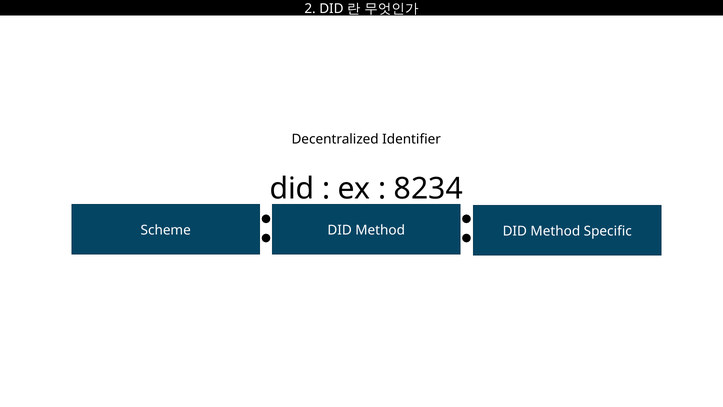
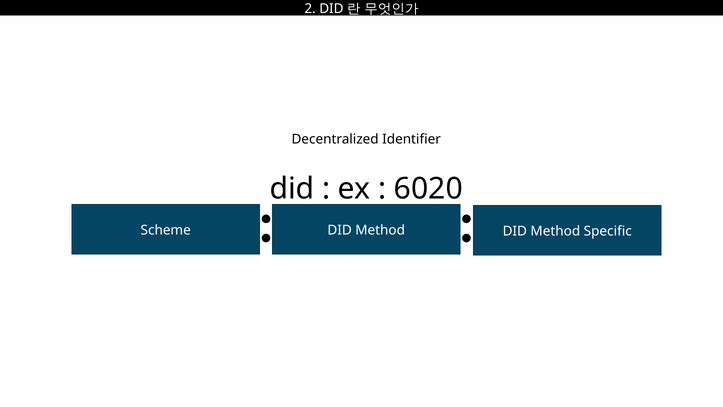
8234: 8234 -> 6020
